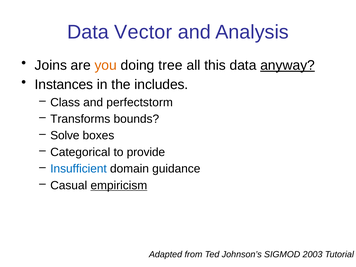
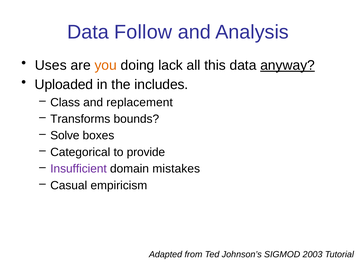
Vector: Vector -> Follow
Joins: Joins -> Uses
tree: tree -> lack
Instances: Instances -> Uploaded
perfectstorm: perfectstorm -> replacement
Insufficient colour: blue -> purple
guidance: guidance -> mistakes
empiricism underline: present -> none
